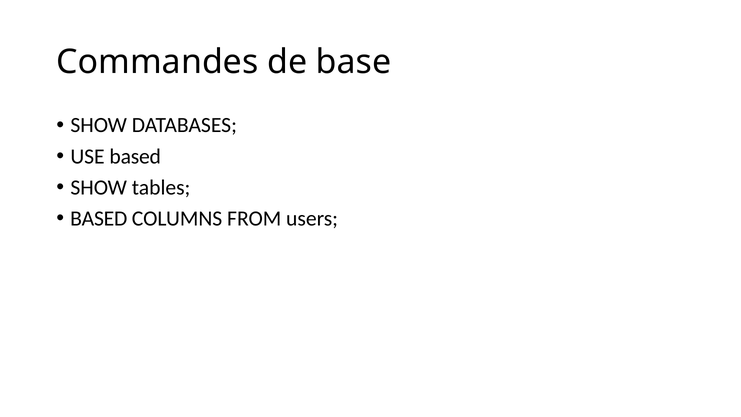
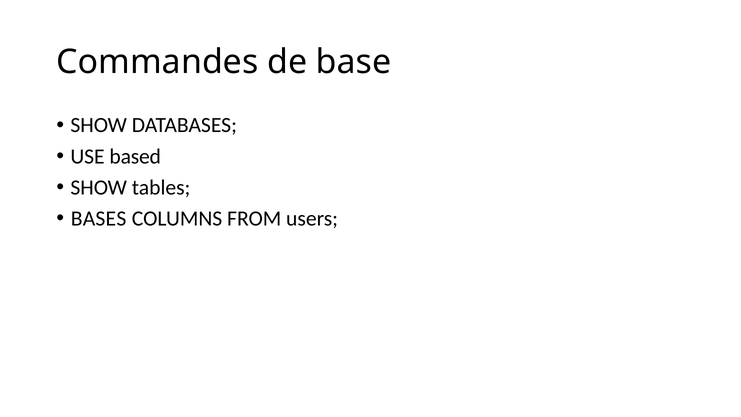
BASED at (99, 218): BASED -> BASES
